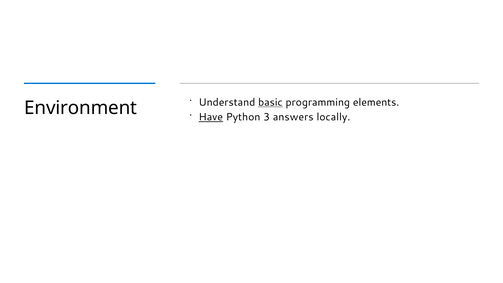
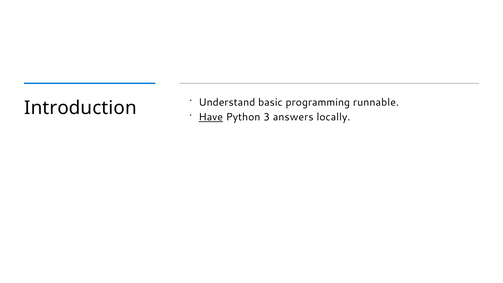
basic underline: present -> none
elements: elements -> runnable
Environment: Environment -> Introduction
